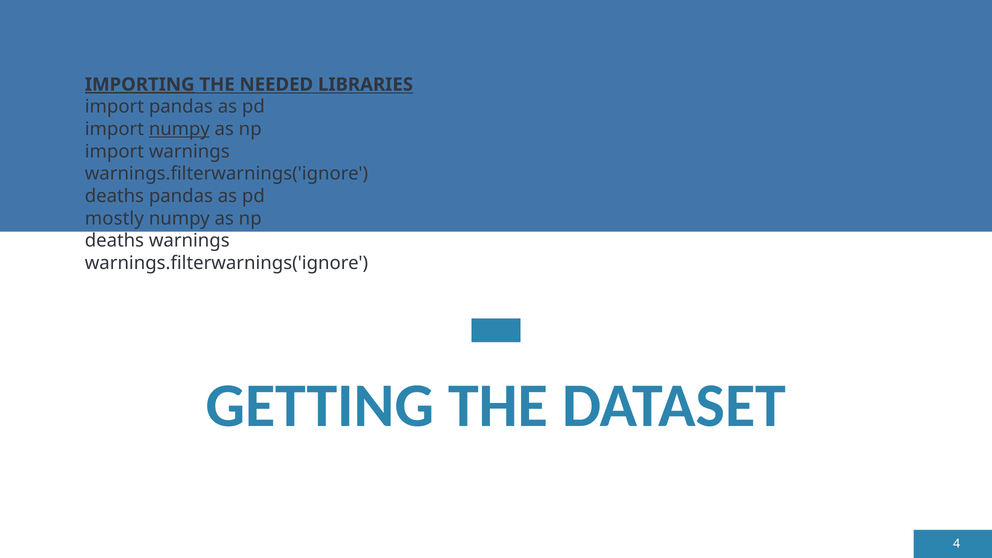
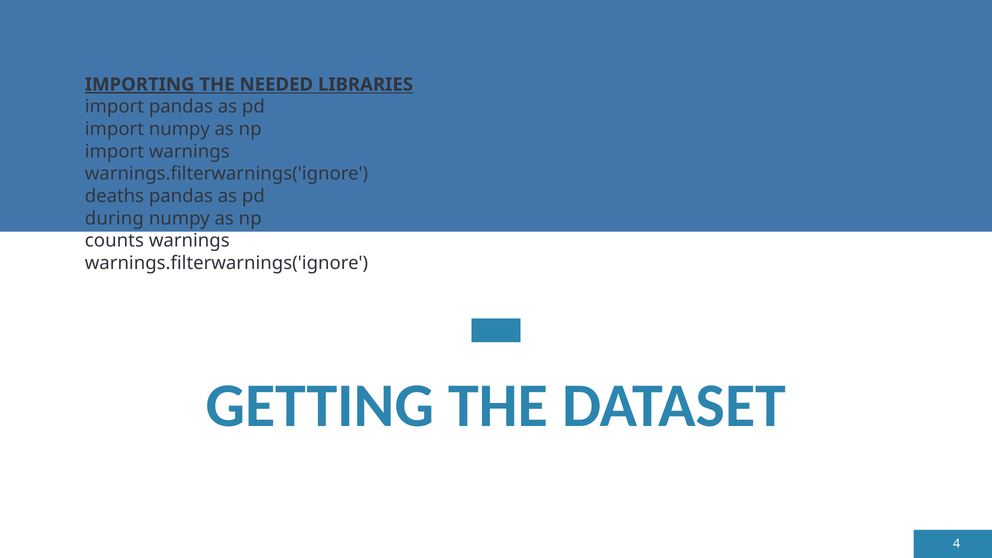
numpy at (179, 129) underline: present -> none
mostly: mostly -> during
deaths at (114, 241): deaths -> counts
